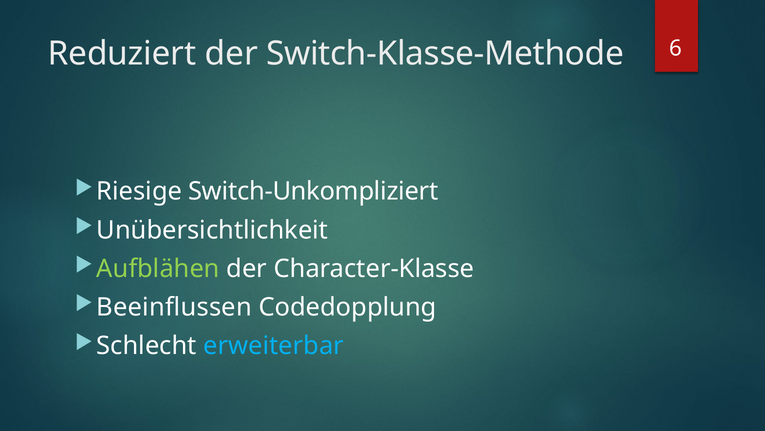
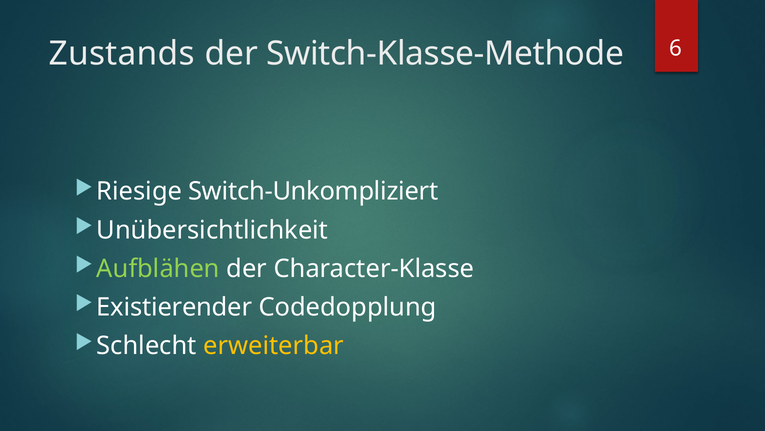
Reduziert: Reduziert -> Zustands
Beeinflussen: Beeinflussen -> Existierender
erweiterbar colour: light blue -> yellow
